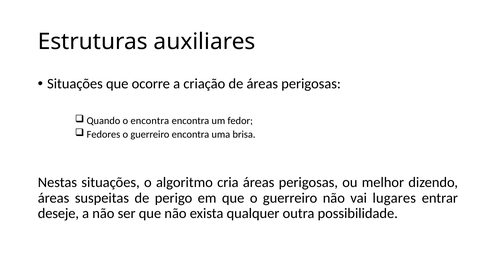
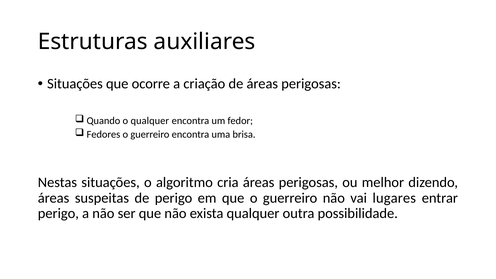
o encontra: encontra -> qualquer
deseje at (58, 214): deseje -> perigo
